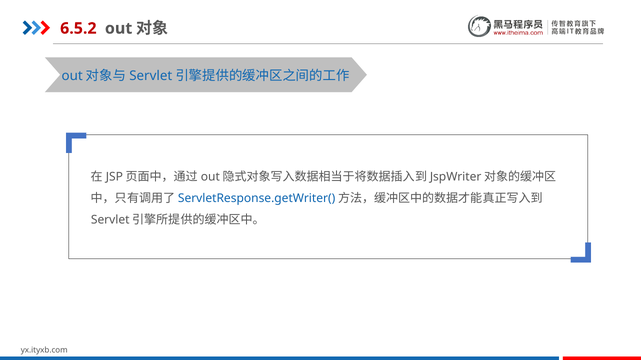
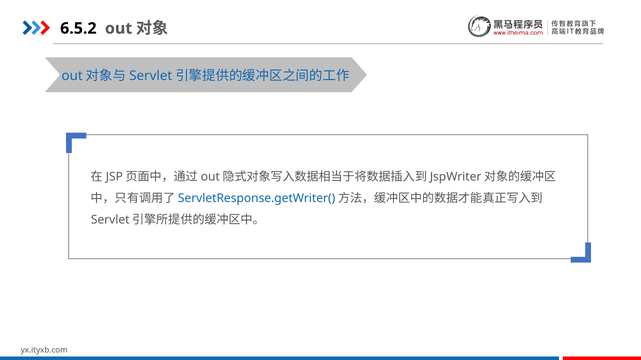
6.5.2 colour: red -> black
